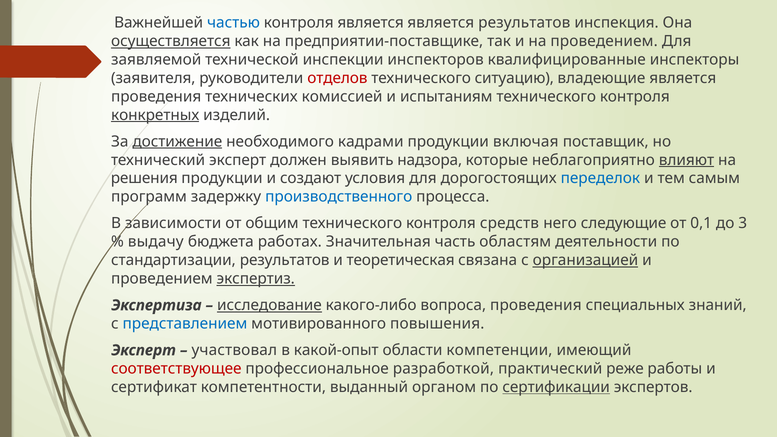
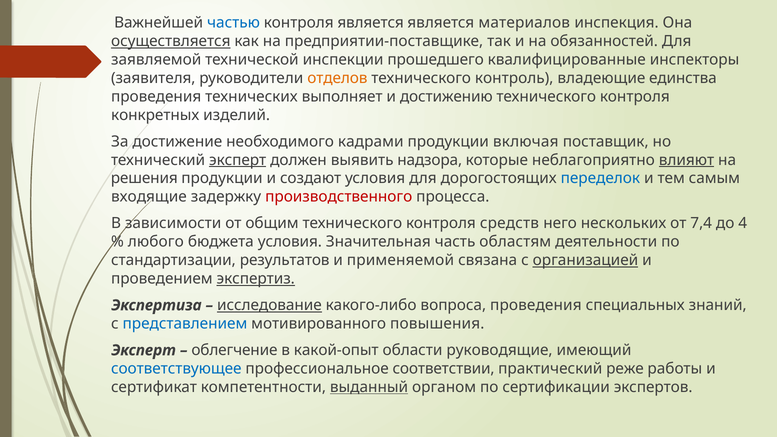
является результатов: результатов -> материалов
на проведением: проведением -> обязанностей
инспекторов: инспекторов -> прошедшего
отделов colour: red -> orange
ситуацию: ситуацию -> контроль
владеющие является: является -> единства
комиссией: комиссией -> выполняет
испытаниям: испытаниям -> достижению
конкретных underline: present -> none
достижение underline: present -> none
эксперт at (238, 160) underline: none -> present
программ: программ -> входящие
производственного colour: blue -> red
следующие: следующие -> нескольких
0,1: 0,1 -> 7,4
3: 3 -> 4
выдачу: выдачу -> любого
бюджета работах: работах -> условия
теоретическая: теоретическая -> применяемой
участвовал: участвовал -> облегчение
компетенции: компетенции -> руководящие
соответствующее colour: red -> blue
разработкой: разработкой -> соответствии
выданный underline: none -> present
сертификации underline: present -> none
